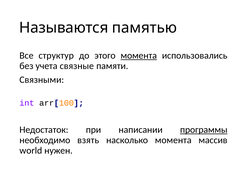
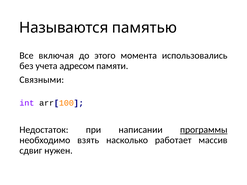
структур: структур -> включая
момента at (139, 56) underline: present -> none
связные: связные -> адресом
насколько момента: момента -> работает
world: world -> сдвиг
